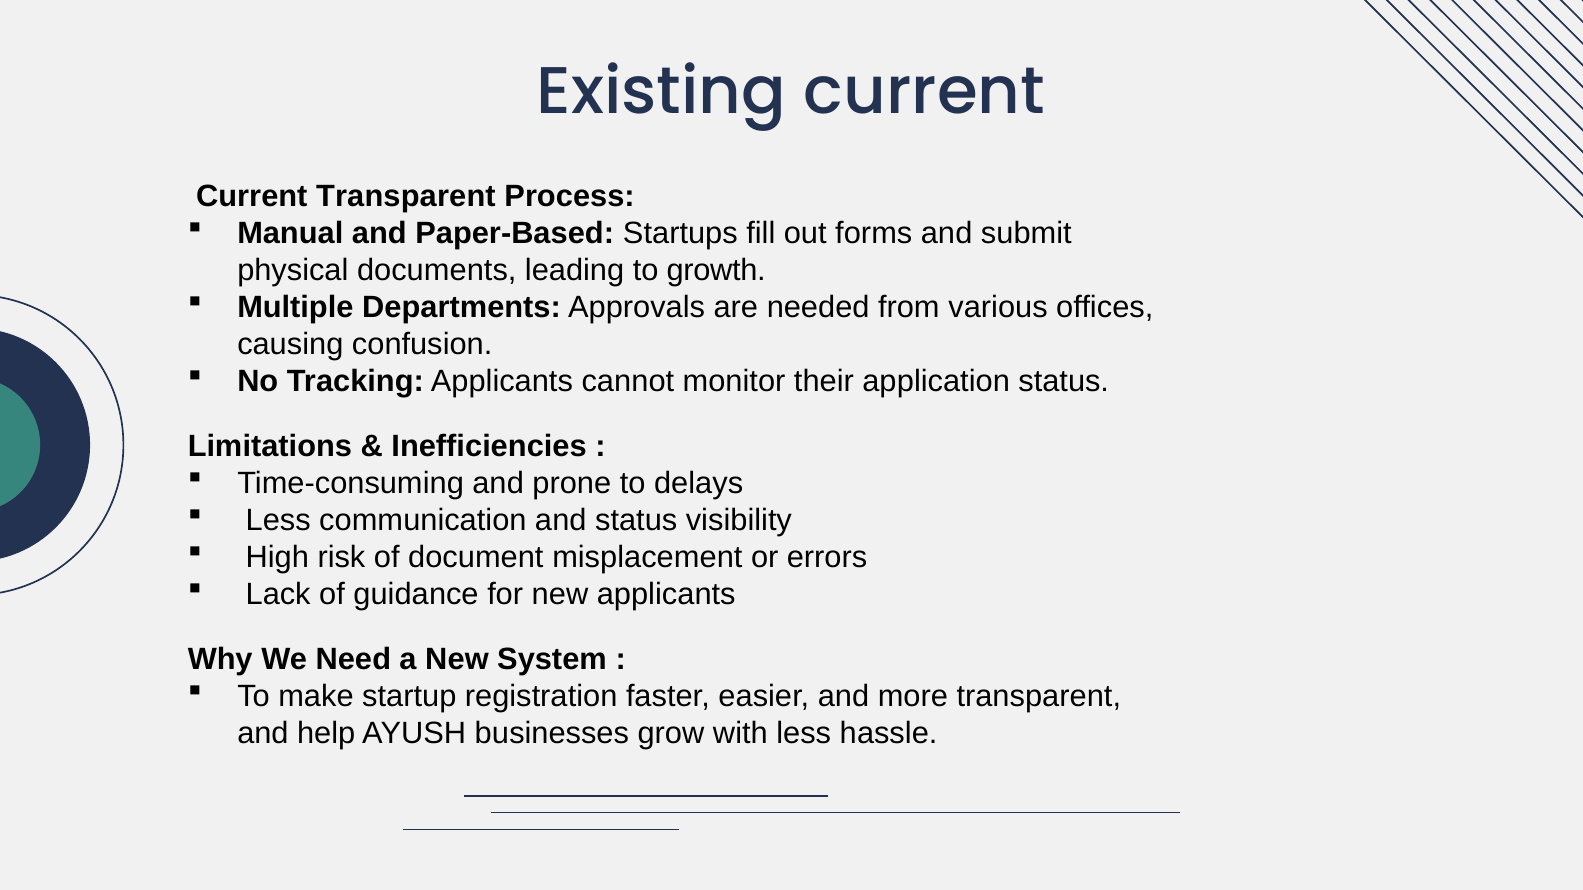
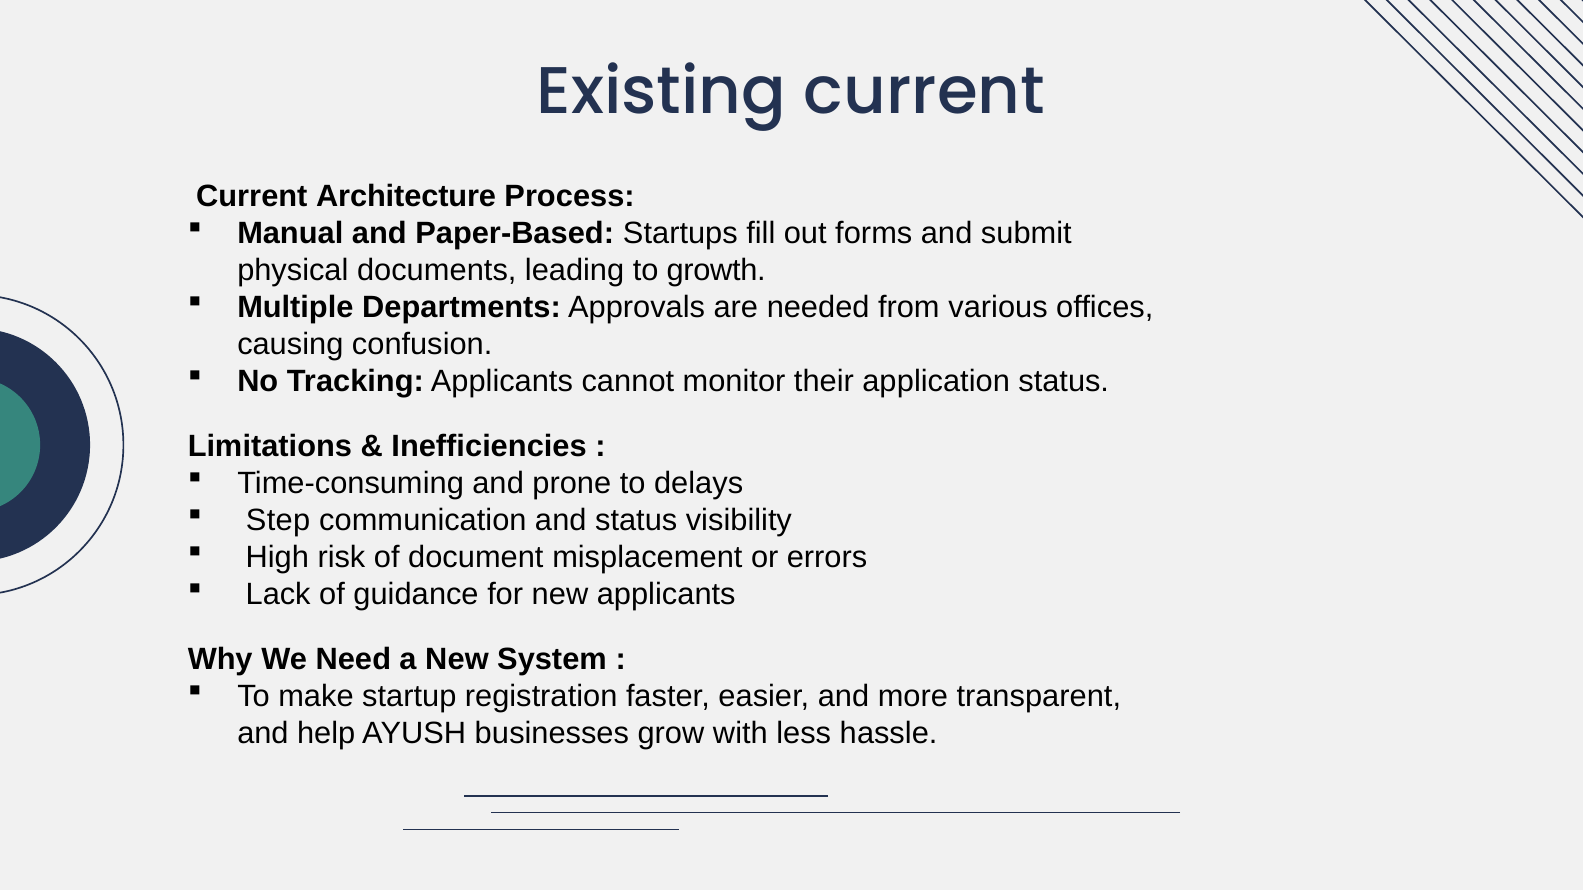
Current Transparent: Transparent -> Architecture
Less at (278, 521): Less -> Step
